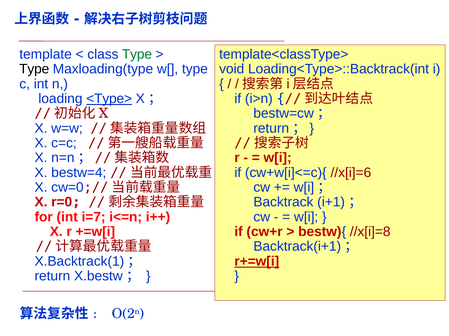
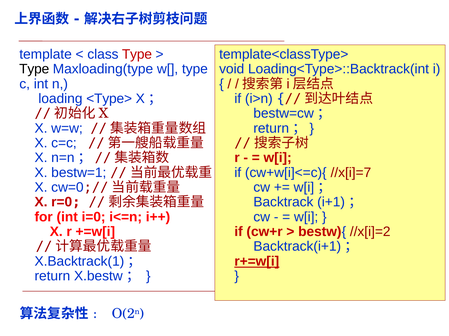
Type at (137, 54) colour: green -> red
<Type> underline: present -> none
bestw=4: bestw=4 -> bestw=1
//x[i]=6: //x[i]=6 -> //x[i]=7
i=7: i=7 -> i=0
//x[i]=8: //x[i]=8 -> //x[i]=2
